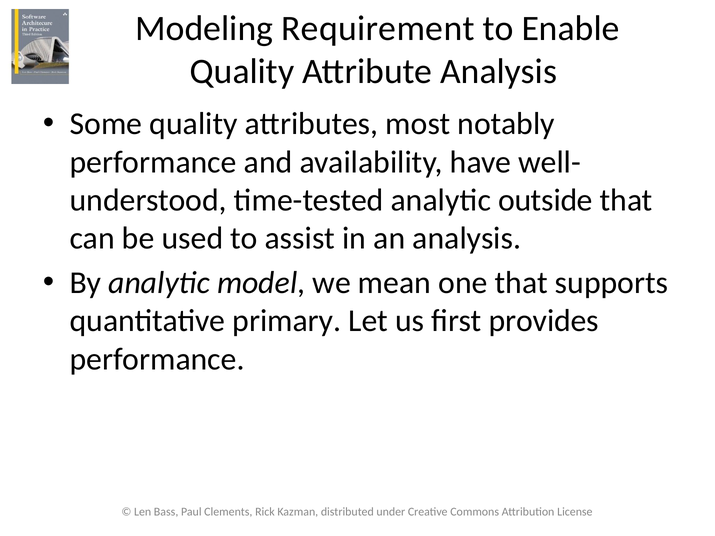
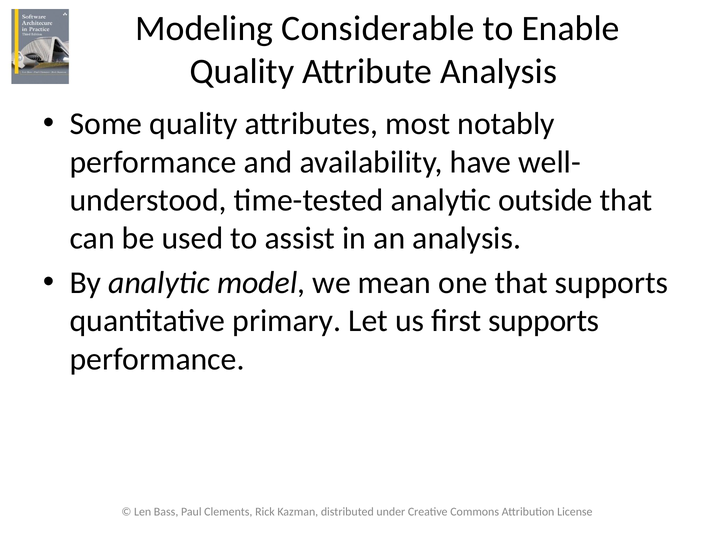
Requirement: Requirement -> Considerable
first provides: provides -> supports
